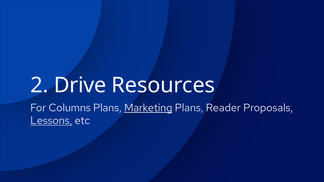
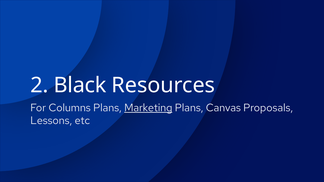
Drive: Drive -> Black
Reader: Reader -> Canvas
Lessons underline: present -> none
